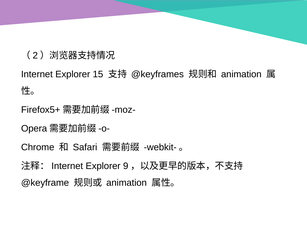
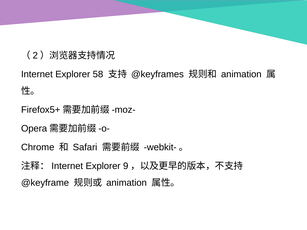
15: 15 -> 58
